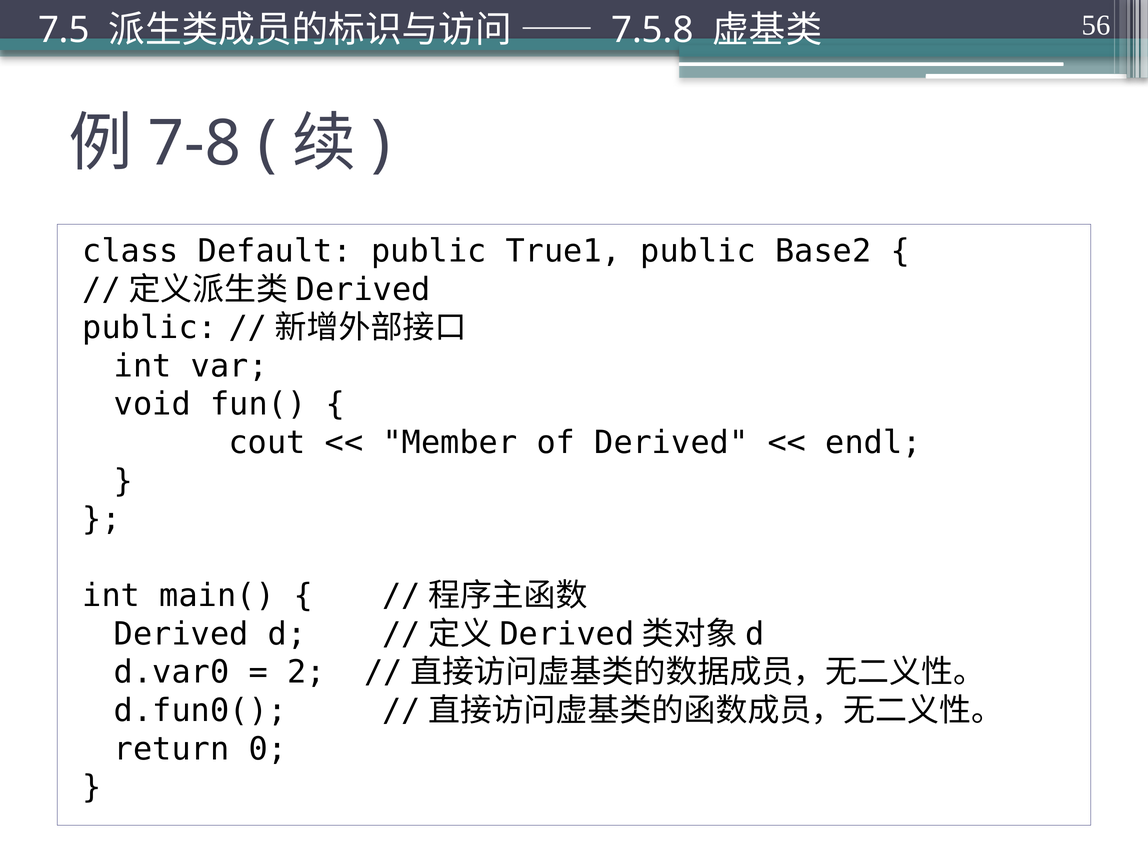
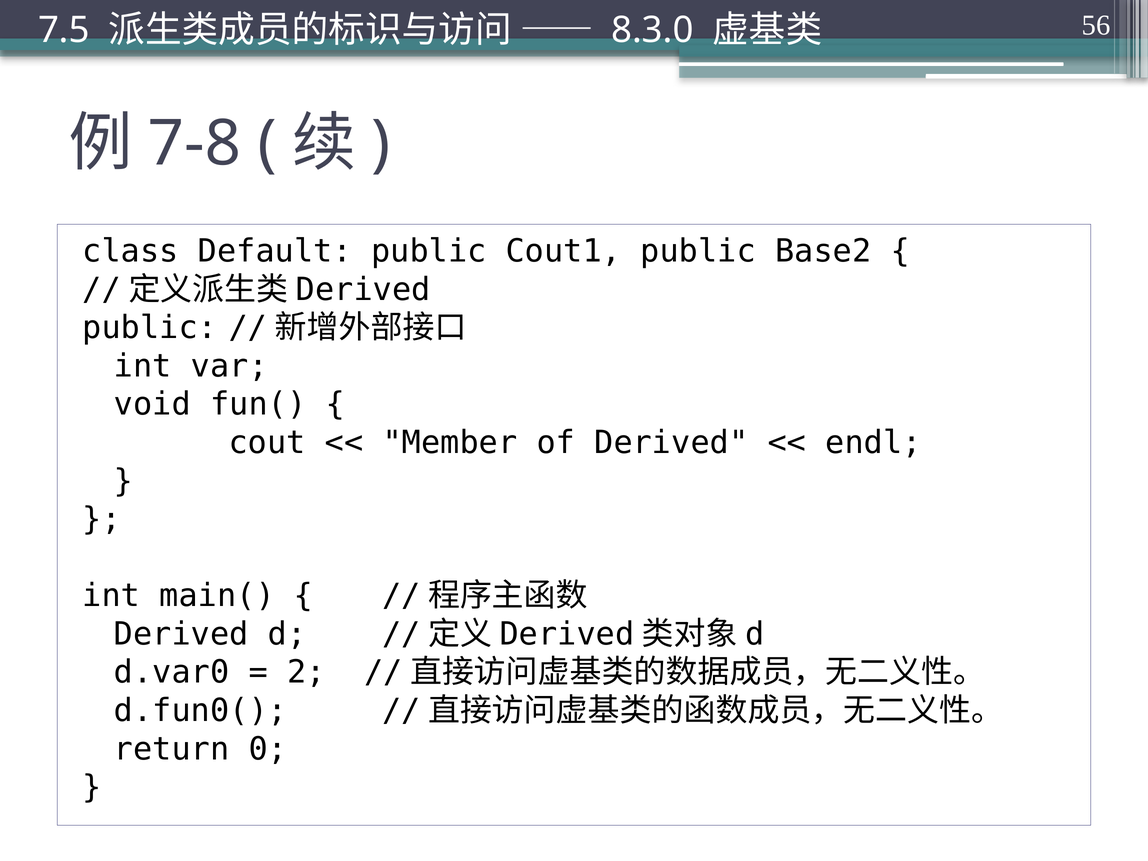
7.5.8: 7.5.8 -> 8.3.0
True1: True1 -> Cout1
